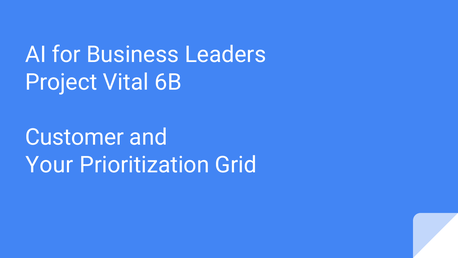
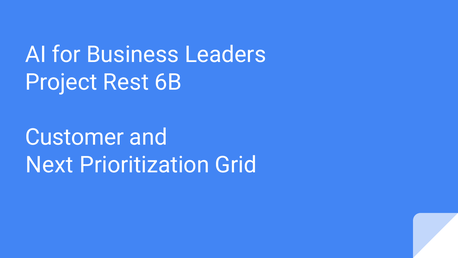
Vital: Vital -> Rest
Your: Your -> Next
